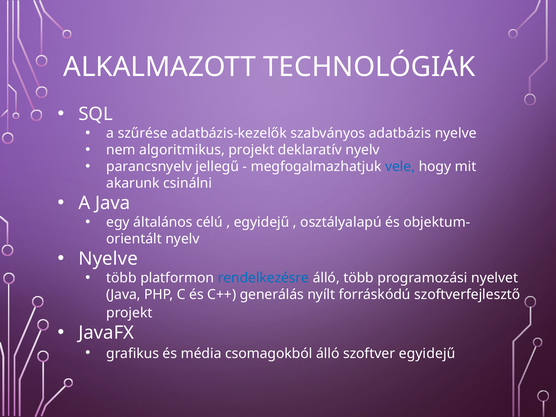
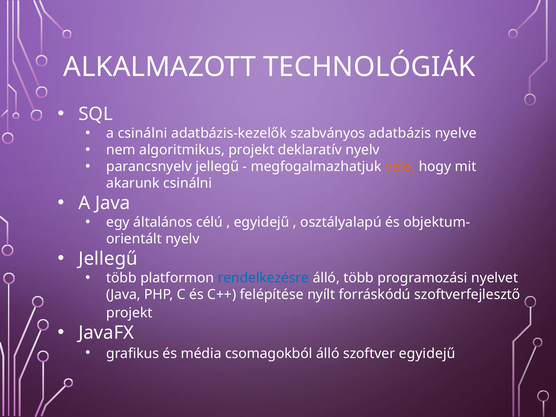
a szűrése: szűrése -> csinálni
vele colour: blue -> orange
Nyelve at (108, 259): Nyelve -> Jellegű
generálás: generálás -> felépítése
